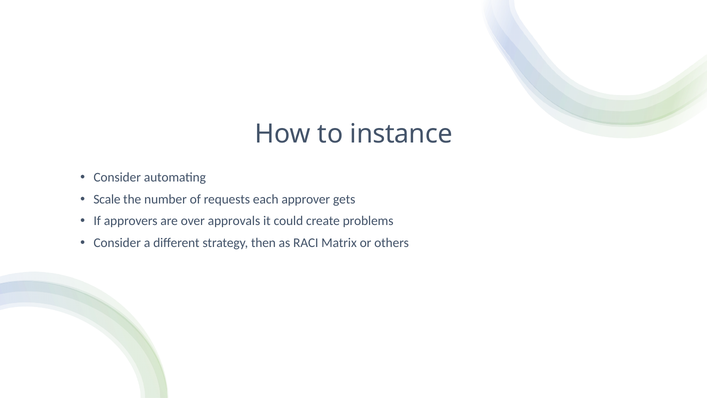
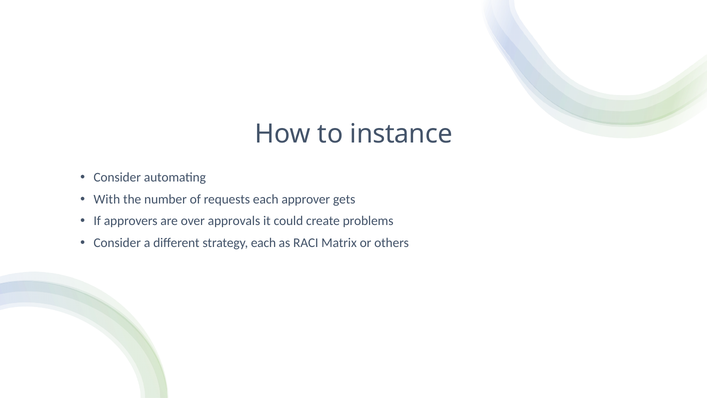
Scale: Scale -> With
strategy then: then -> each
